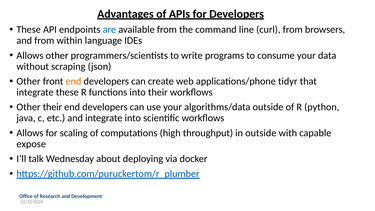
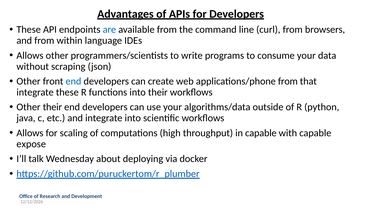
end at (73, 81) colour: orange -> blue
applications/phone tidyr: tidyr -> from
in outside: outside -> capable
